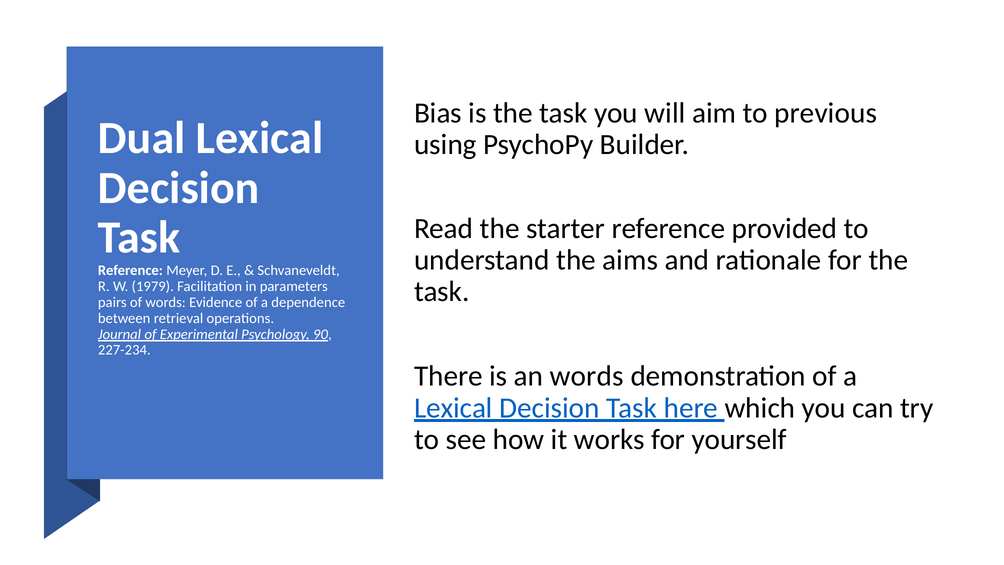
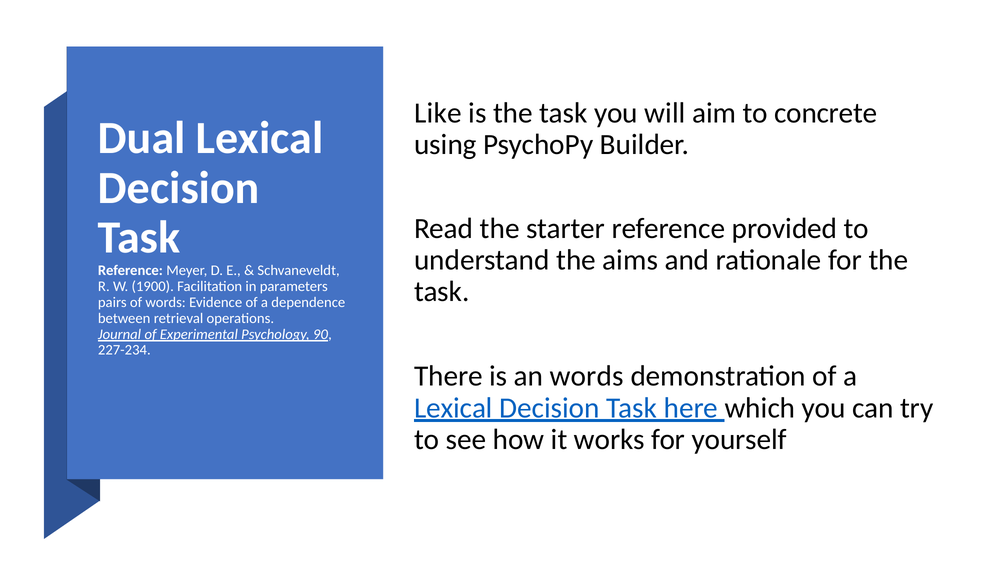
Bias: Bias -> Like
previous: previous -> concrete
1979: 1979 -> 1900
